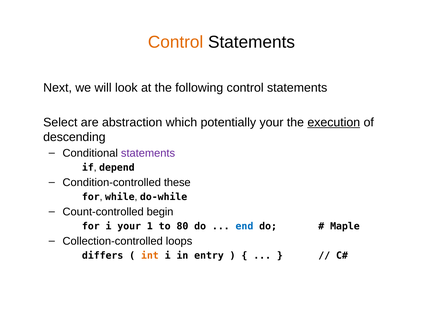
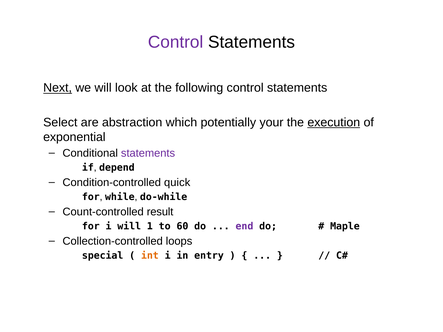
Control at (176, 42) colour: orange -> purple
Next underline: none -> present
descending: descending -> exponential
these: these -> quick
begin: begin -> result
i your: your -> will
80: 80 -> 60
end colour: blue -> purple
differs: differs -> special
